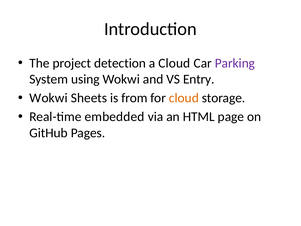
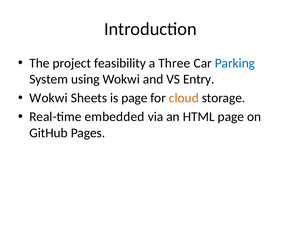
detection: detection -> feasibility
a Cloud: Cloud -> Three
Parking colour: purple -> blue
is from: from -> page
